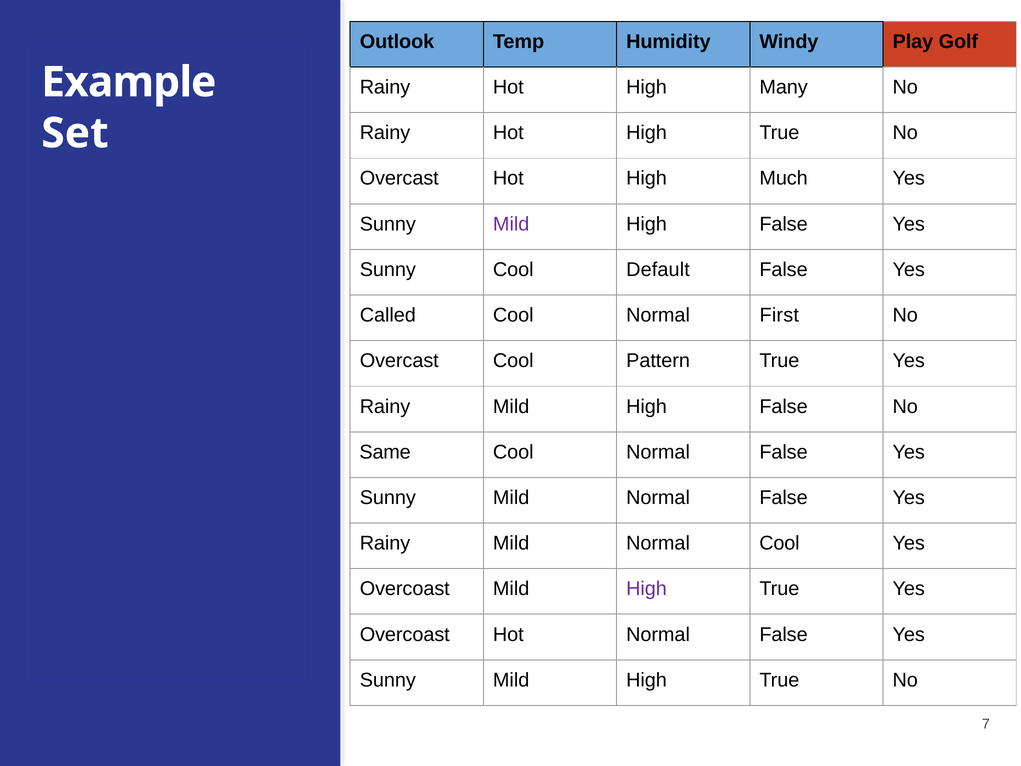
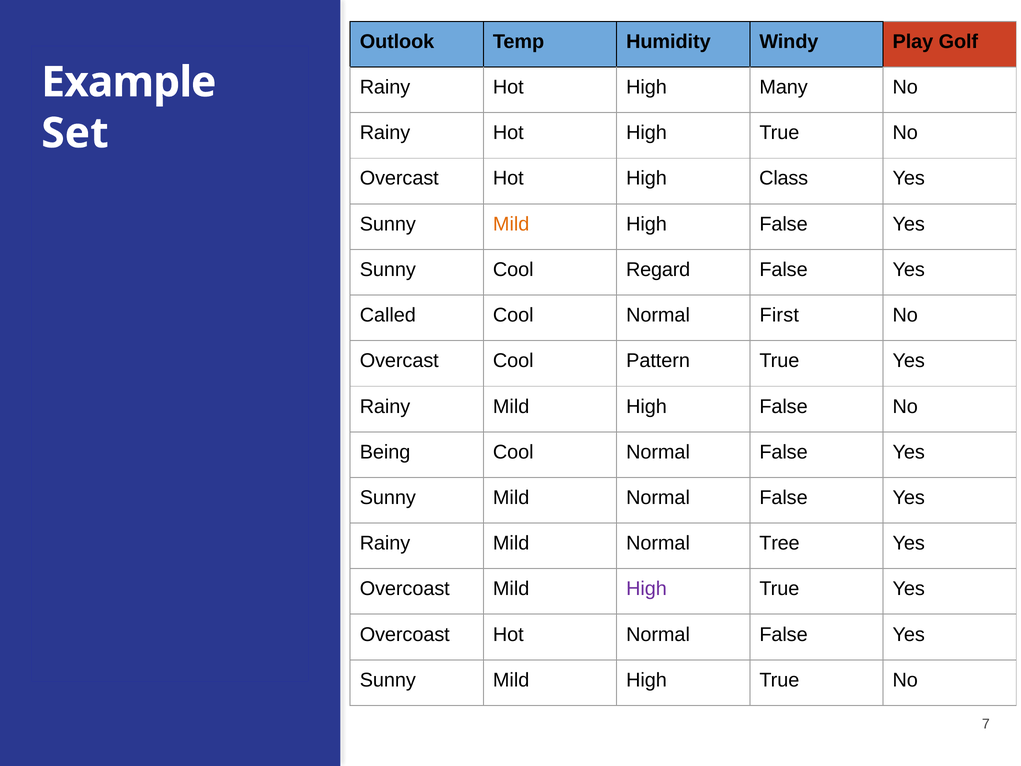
Much: Much -> Class
Mild at (511, 224) colour: purple -> orange
Default: Default -> Regard
Same: Same -> Being
Normal Cool: Cool -> Tree
